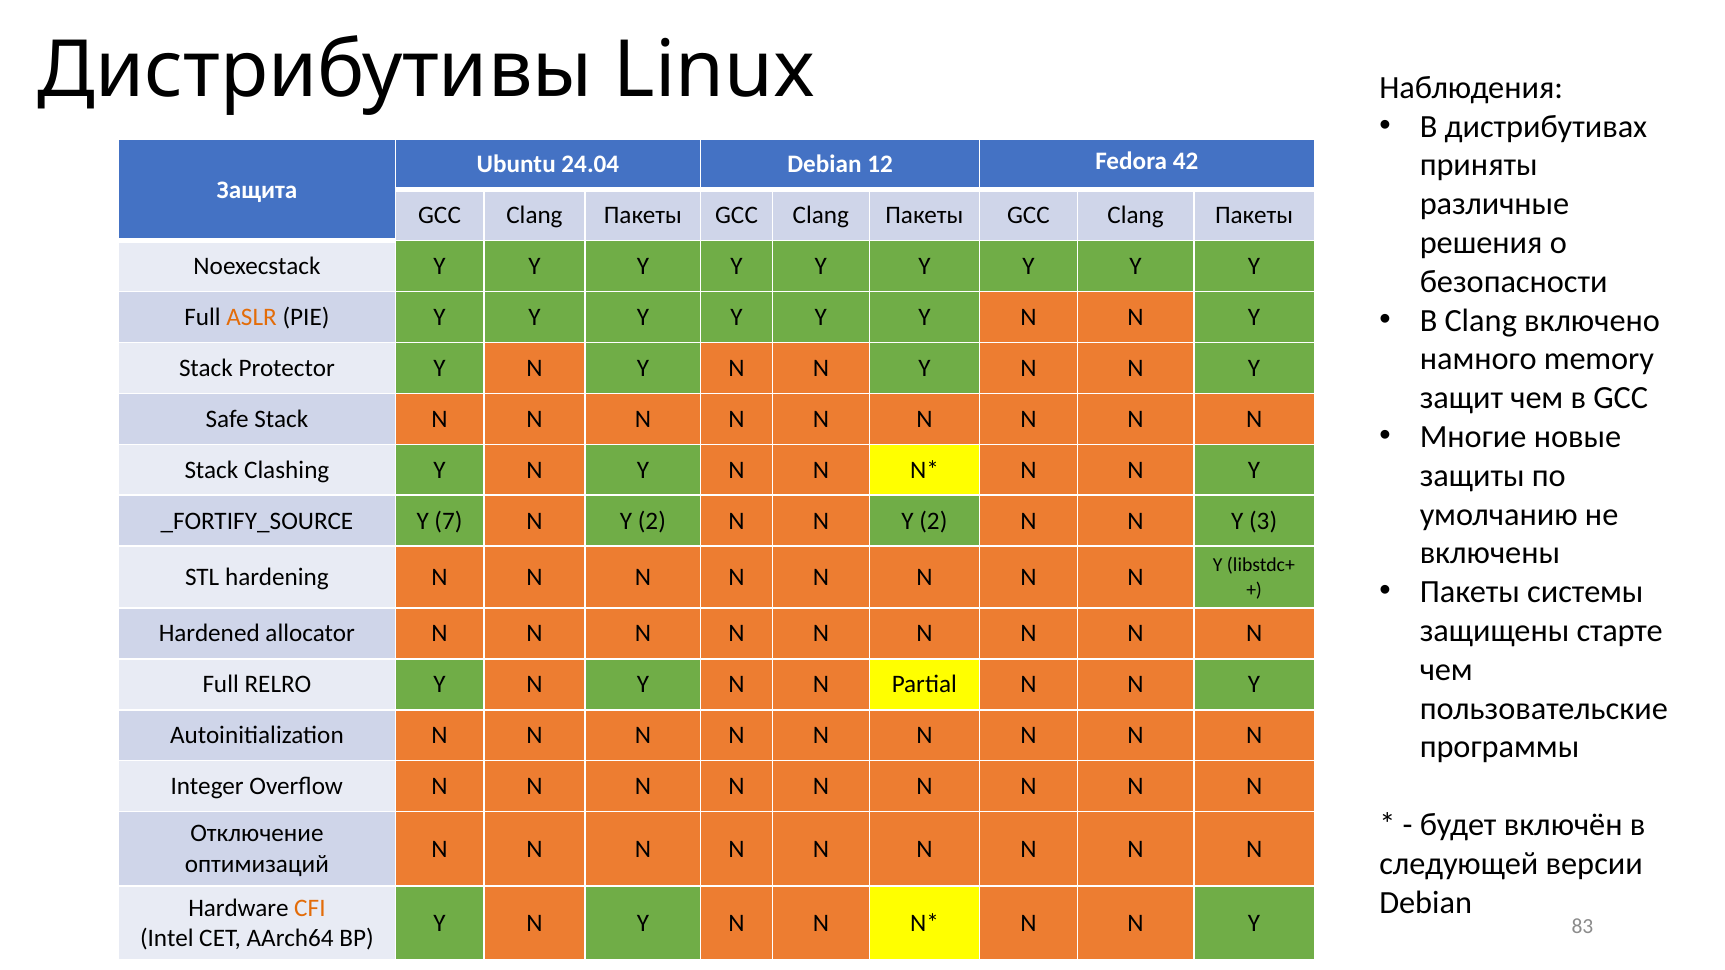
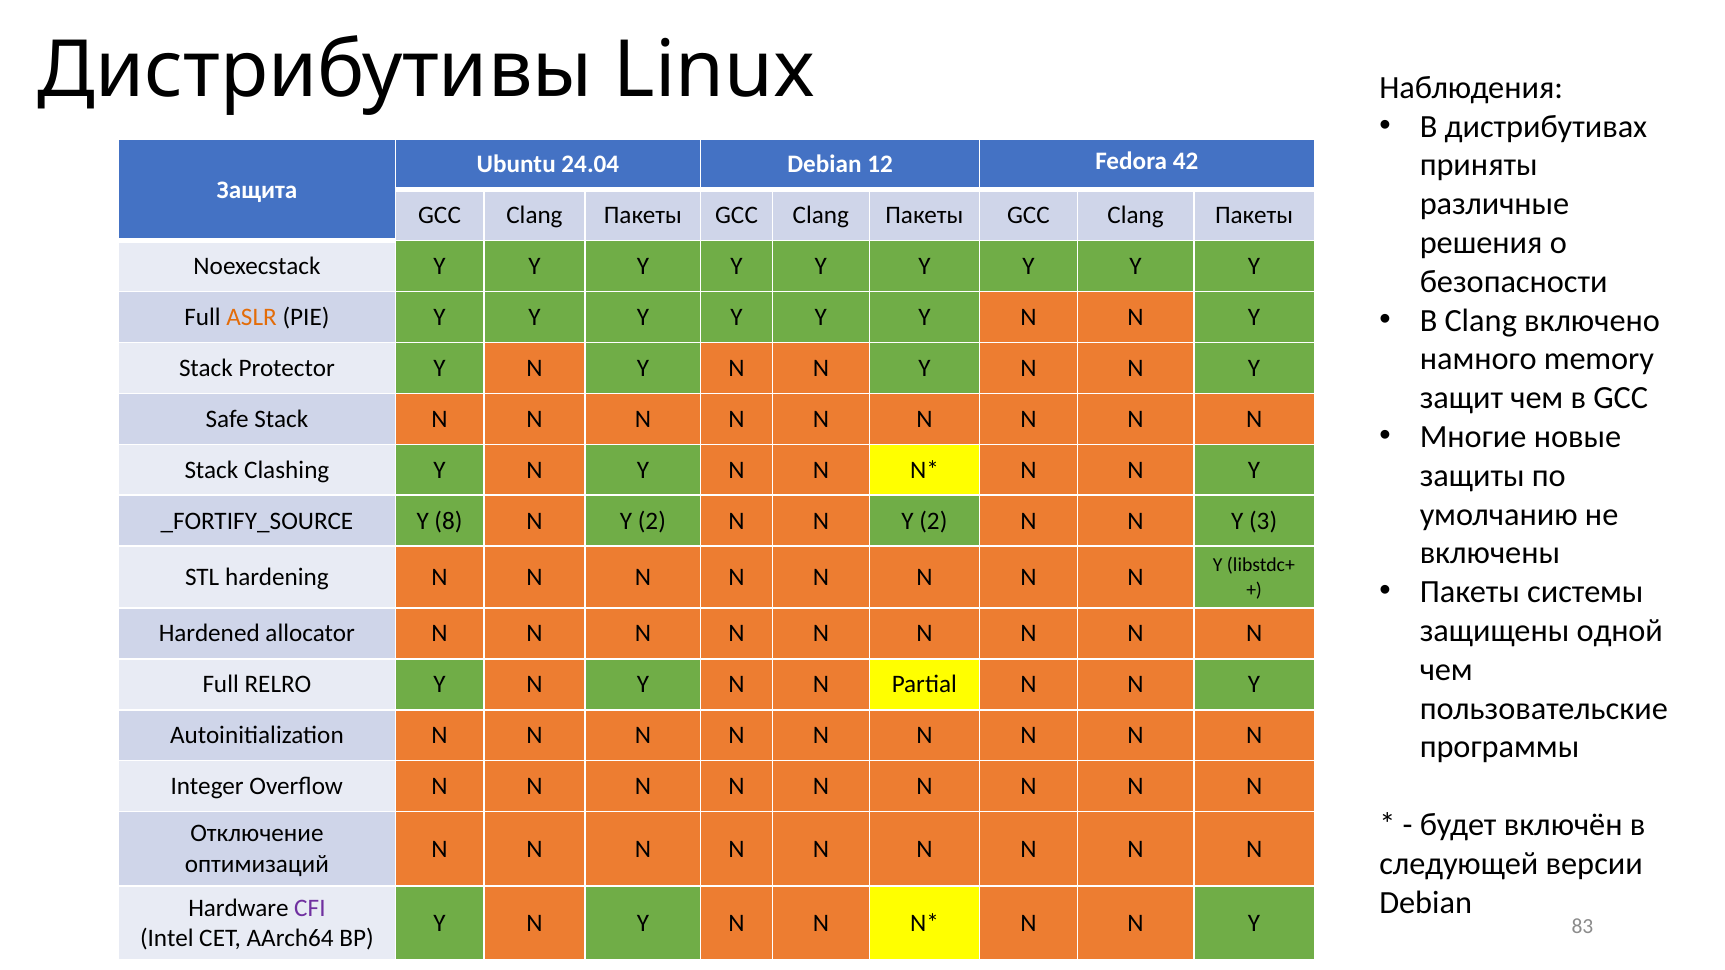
7: 7 -> 8
старте: старте -> одной
CFI colour: orange -> purple
